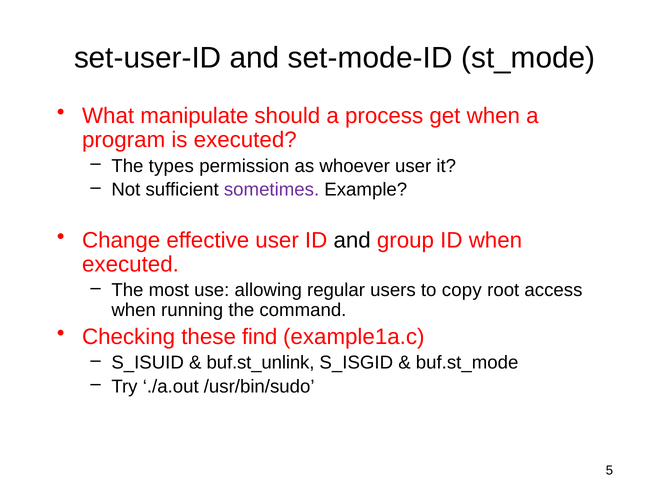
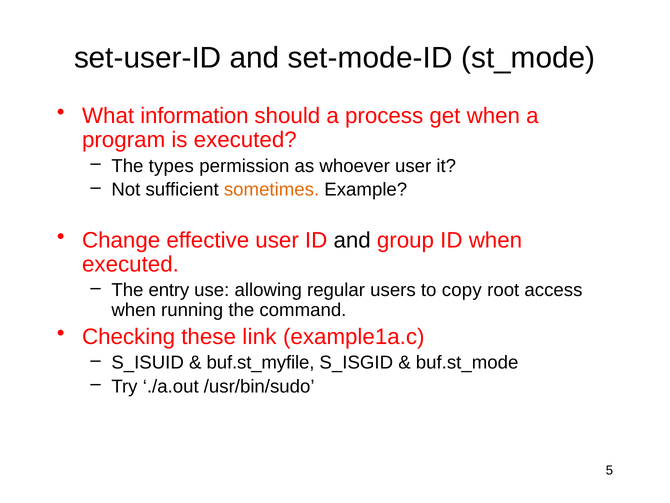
manipulate: manipulate -> information
sometimes colour: purple -> orange
most: most -> entry
find: find -> link
buf.st_unlink: buf.st_unlink -> buf.st_myfile
